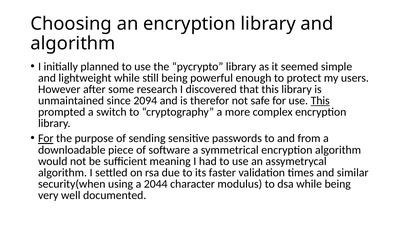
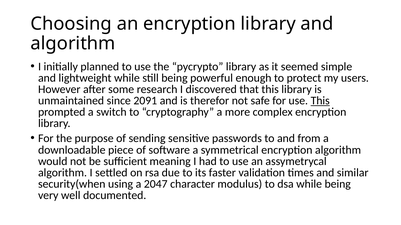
2094: 2094 -> 2091
For at (46, 139) underline: present -> none
2044: 2044 -> 2047
